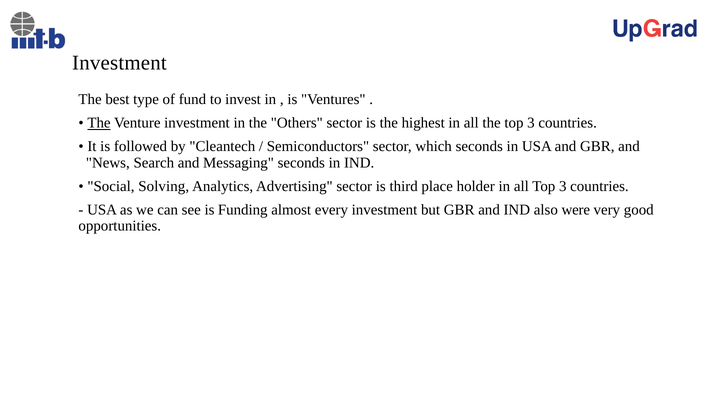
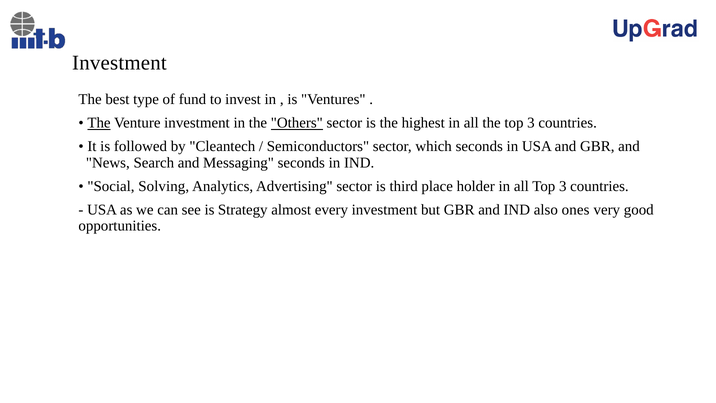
Others underline: none -> present
Funding: Funding -> Strategy
were: were -> ones
